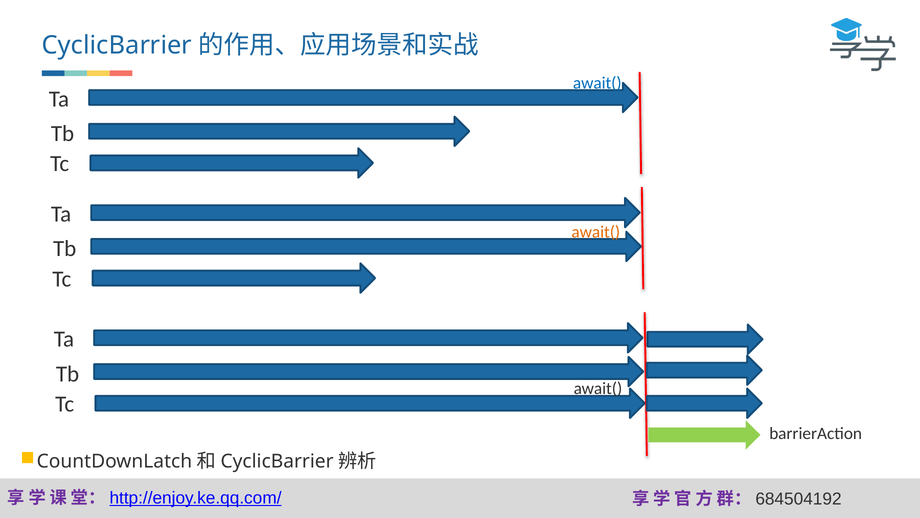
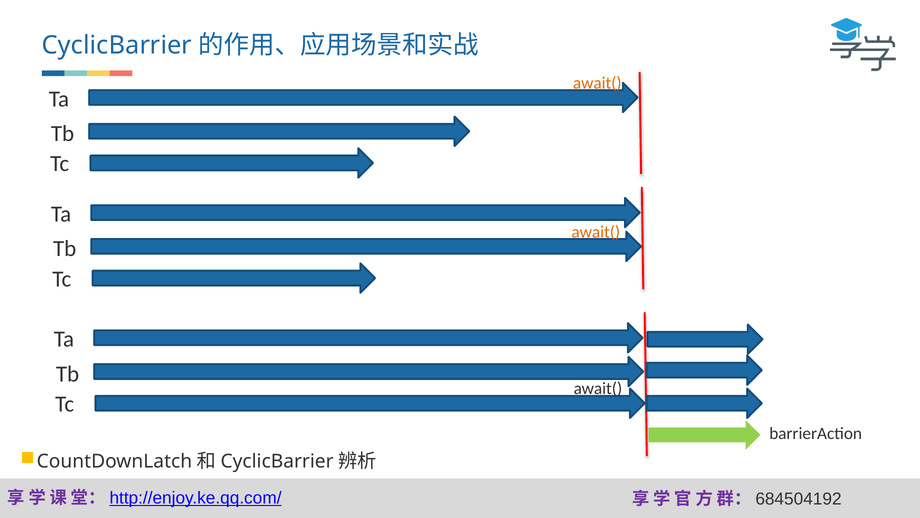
await( at (597, 83) colour: blue -> orange
